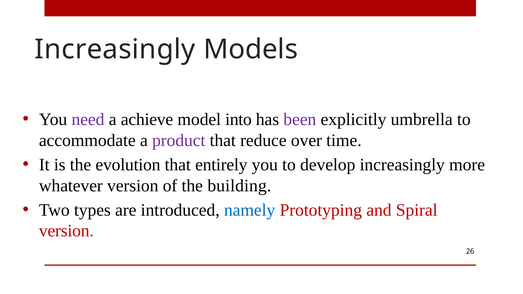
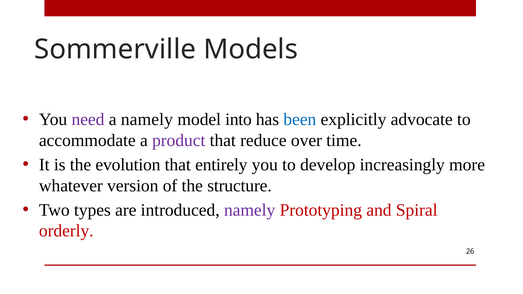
Increasingly at (115, 49): Increasingly -> Sommerville
a achieve: achieve -> namely
been colour: purple -> blue
umbrella: umbrella -> advocate
building: building -> structure
namely at (250, 210) colour: blue -> purple
version at (66, 231): version -> orderly
